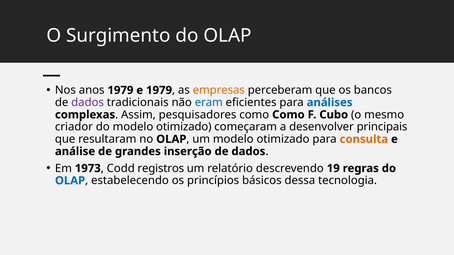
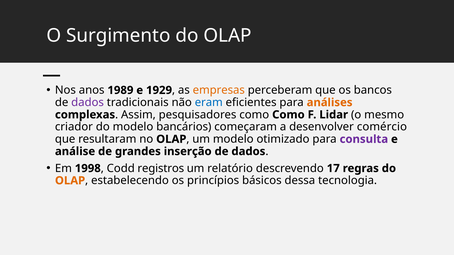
anos 1979: 1979 -> 1989
e 1979: 1979 -> 1929
análises colour: blue -> orange
Cubo: Cubo -> Lidar
do modelo otimizado: otimizado -> bancários
principais: principais -> comércio
consulta colour: orange -> purple
1973: 1973 -> 1998
19: 19 -> 17
OLAP at (70, 181) colour: blue -> orange
